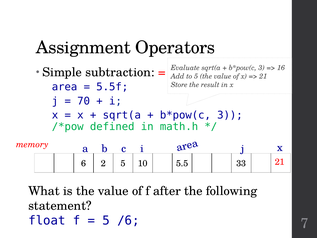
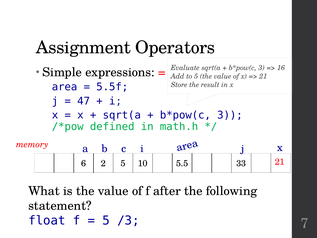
subtraction: subtraction -> expressions
70: 70 -> 47
/6: /6 -> /3
